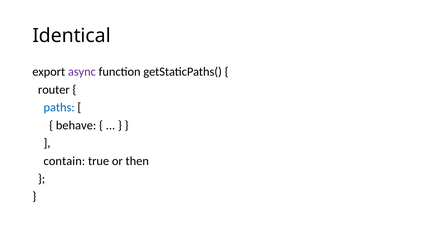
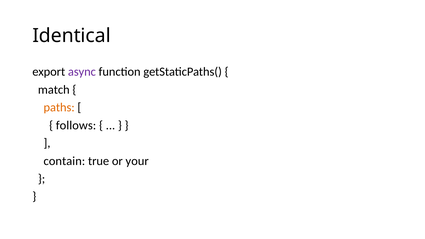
router: router -> match
paths colour: blue -> orange
behave: behave -> follows
then: then -> your
